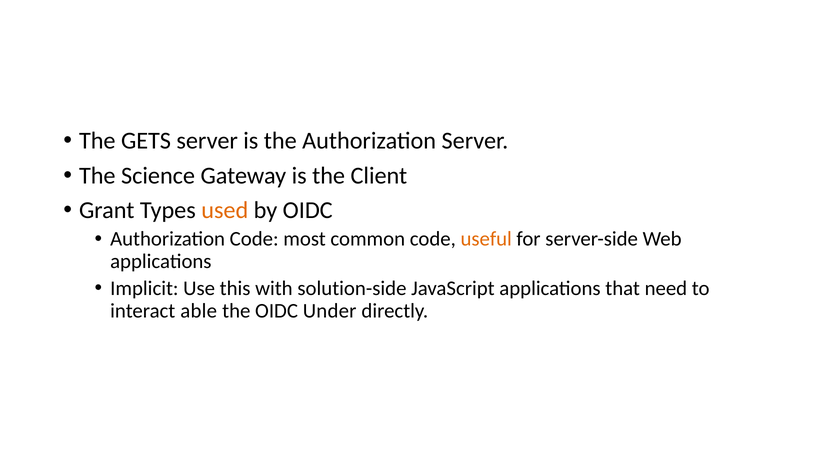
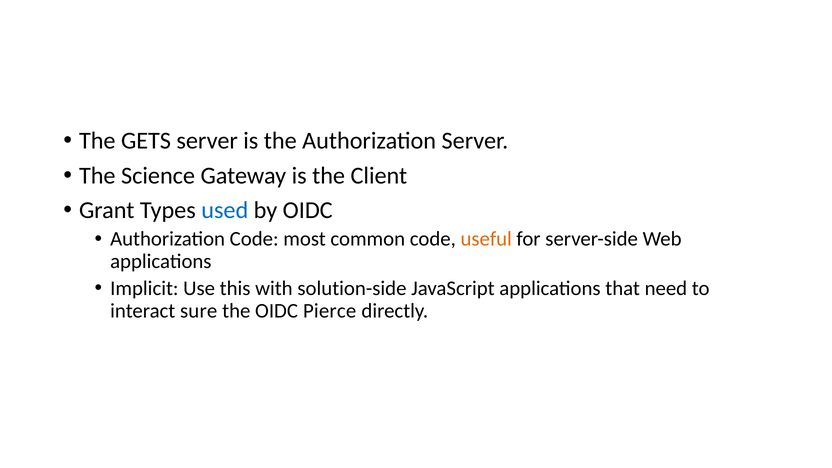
used colour: orange -> blue
able: able -> sure
Under: Under -> Pierce
